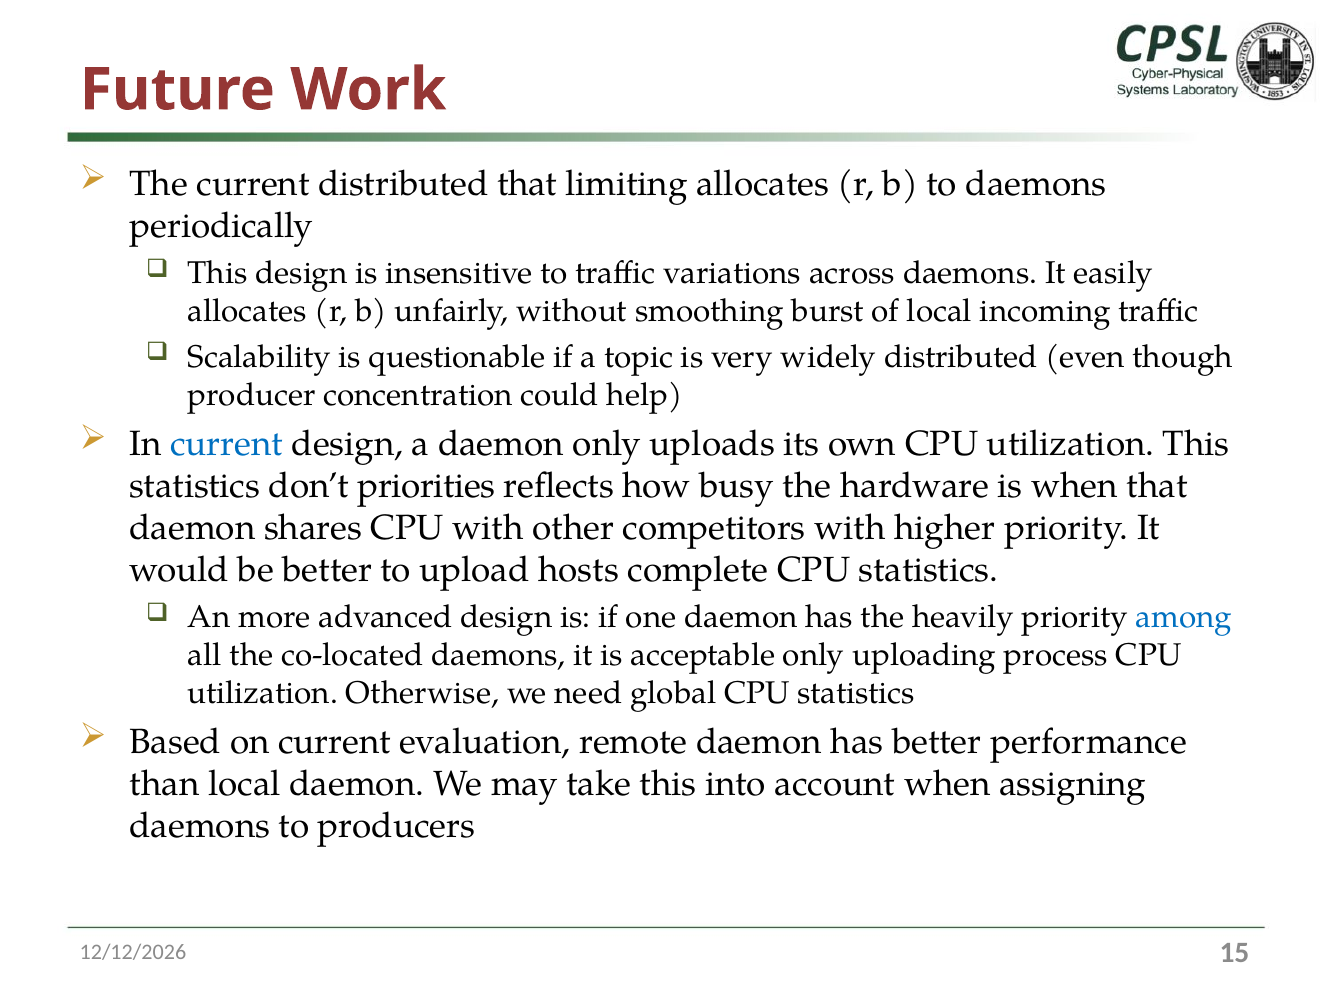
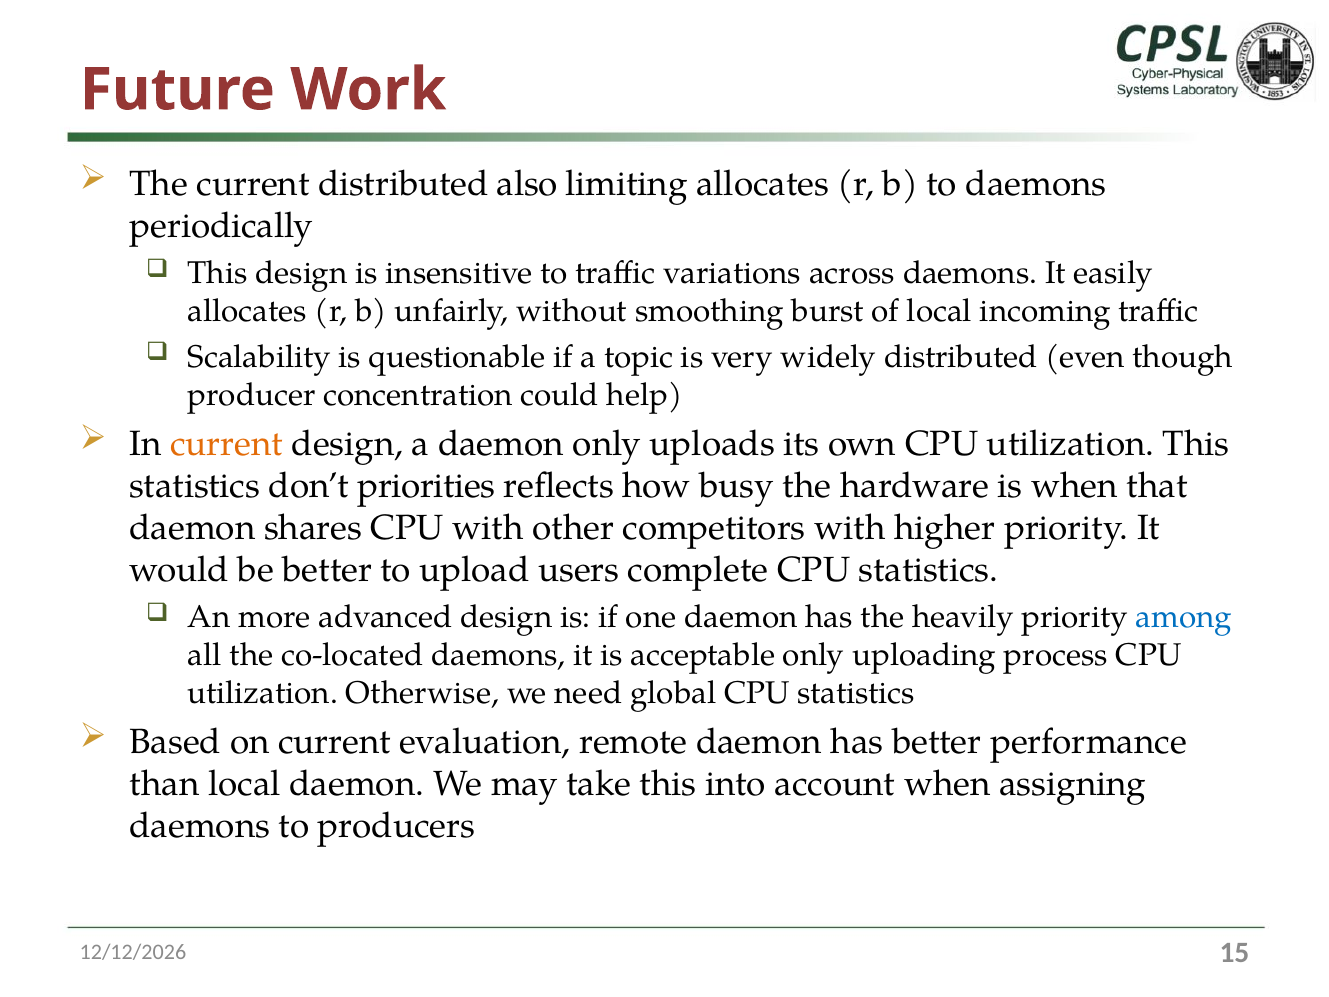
distributed that: that -> also
current at (227, 444) colour: blue -> orange
hosts: hosts -> users
